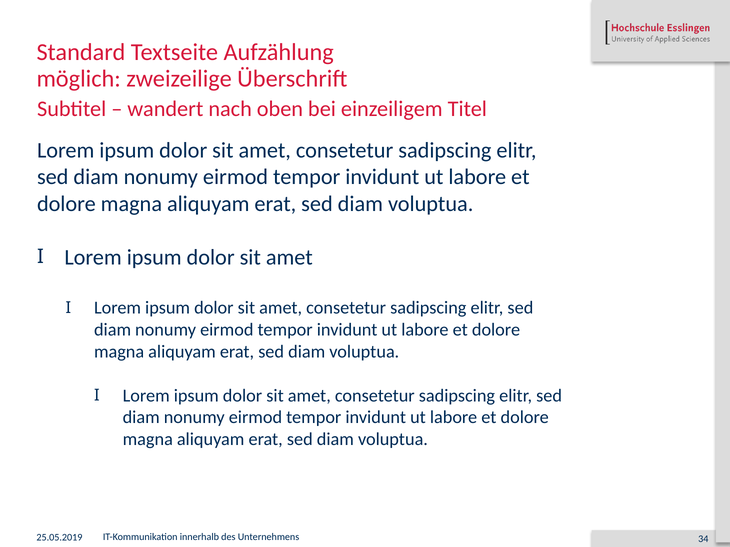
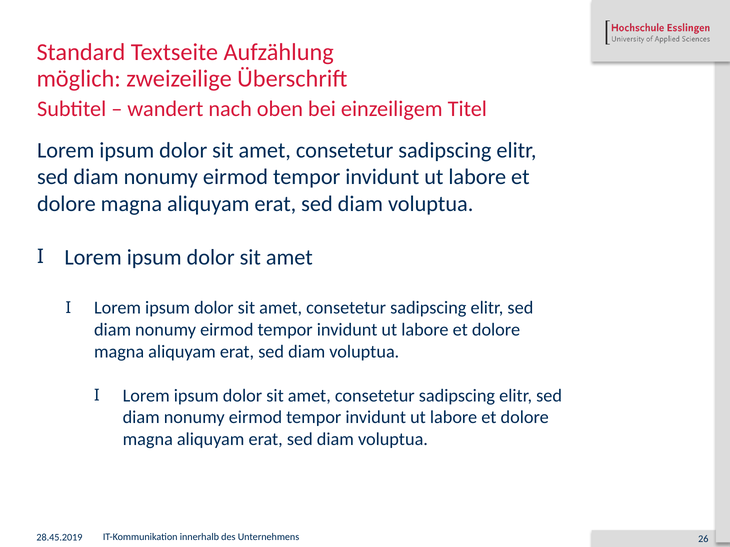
25.05.2019: 25.05.2019 -> 28.45.2019
34: 34 -> 26
